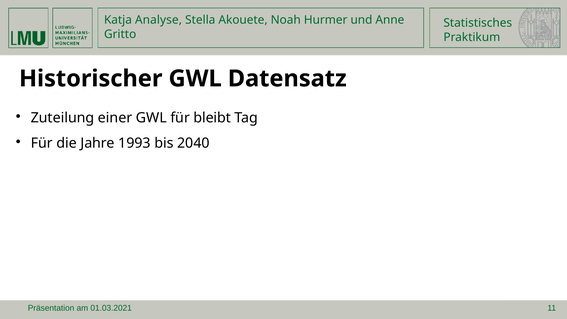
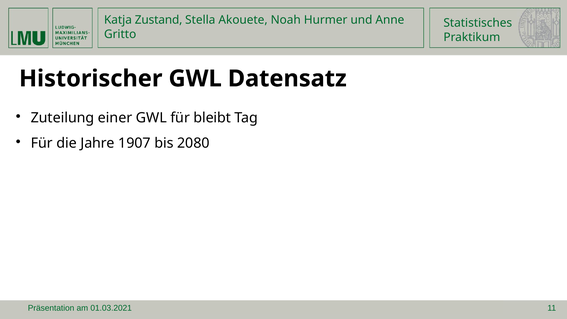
Analyse: Analyse -> Zustand
1993: 1993 -> 1907
2040: 2040 -> 2080
